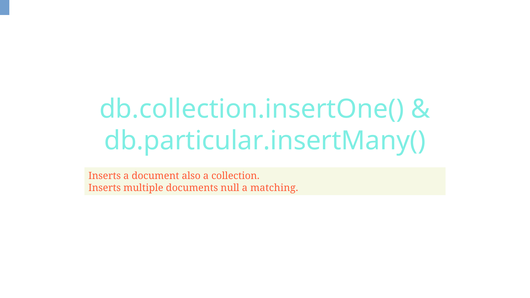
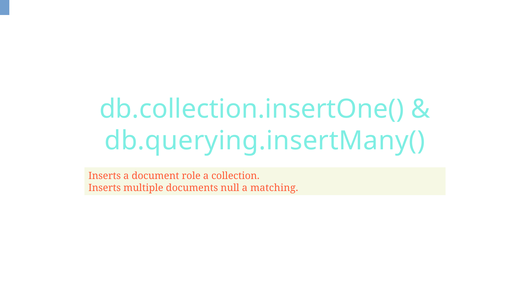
db.particular.insertMany(: db.particular.insertMany( -> db.querying.insertMany(
also: also -> role
